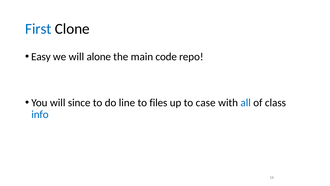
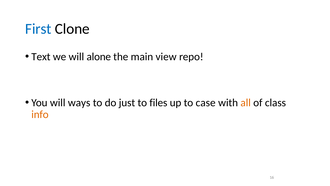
Easy: Easy -> Text
code: code -> view
since: since -> ways
line: line -> just
all colour: blue -> orange
info colour: blue -> orange
